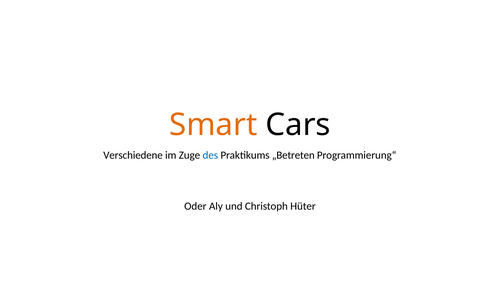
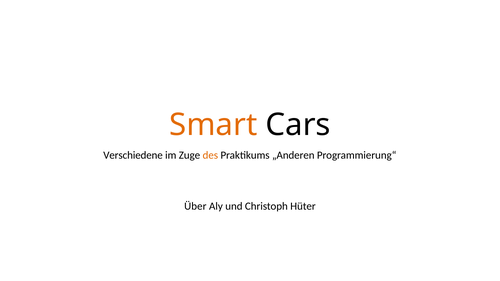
des colour: blue -> orange
„Betreten: „Betreten -> „Anderen
Oder: Oder -> Über
